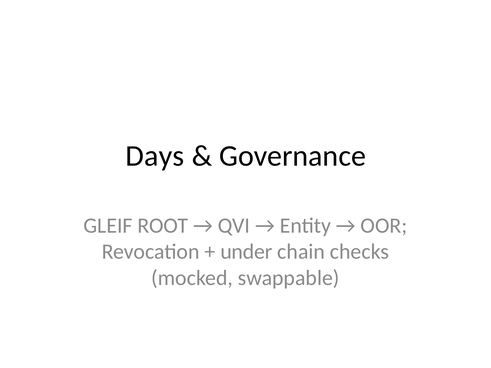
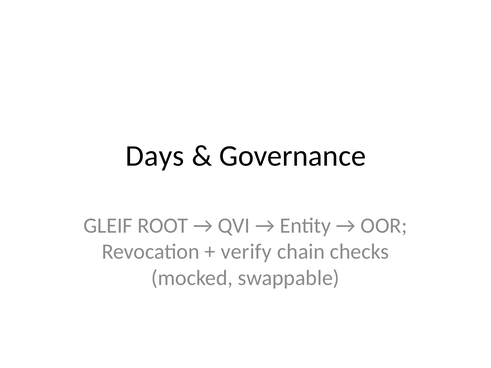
under: under -> verify
